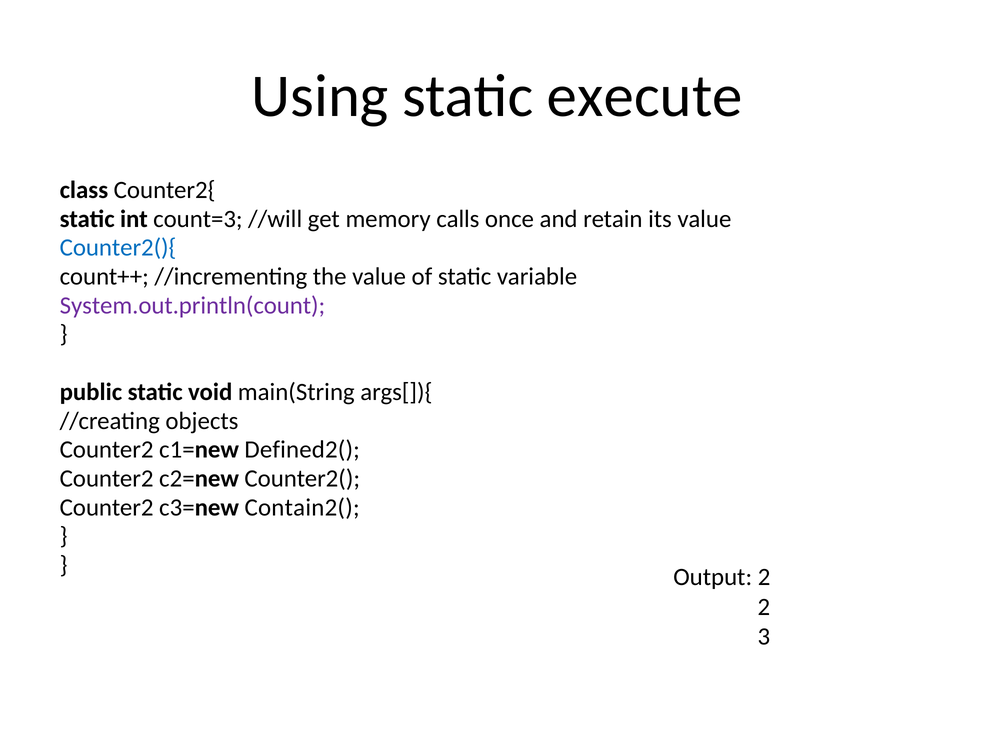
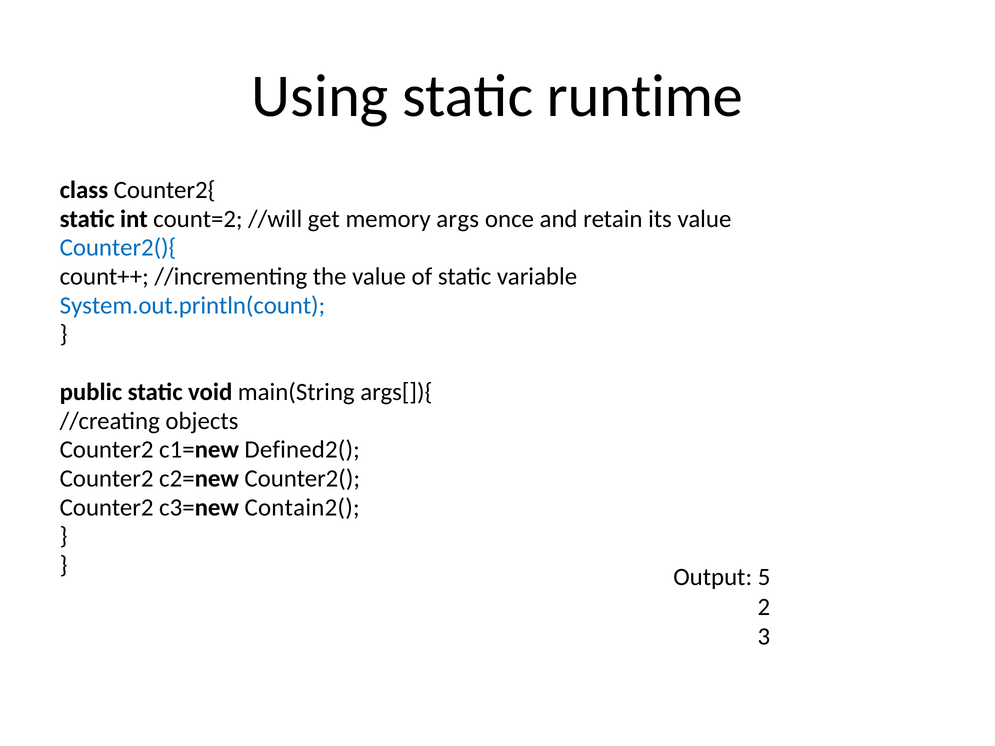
execute: execute -> runtime
count=3: count=3 -> count=2
calls: calls -> args
System.out.println(count colour: purple -> blue
Output 2: 2 -> 5
